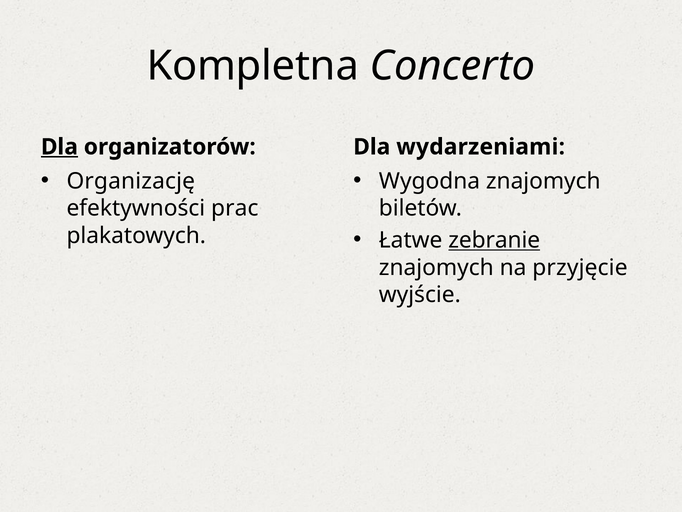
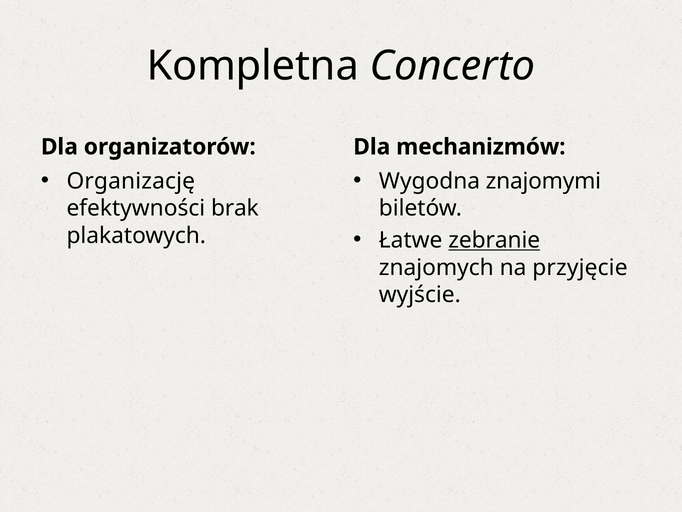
Dla at (59, 147) underline: present -> none
wydarzeniami: wydarzeniami -> mechanizmów
Wygodna znajomych: znajomych -> znajomymi
prac: prac -> brak
